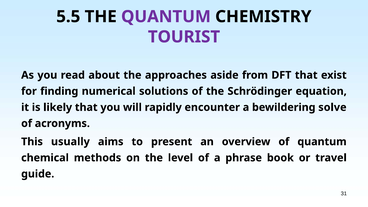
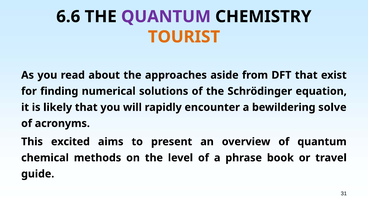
5.5: 5.5 -> 6.6
TOURIST colour: purple -> orange
usually: usually -> excited
